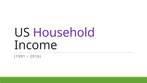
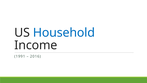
Household colour: purple -> blue
